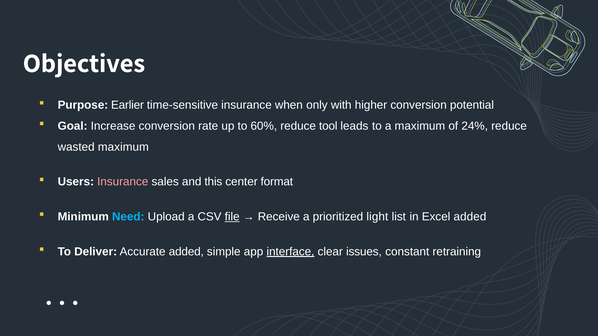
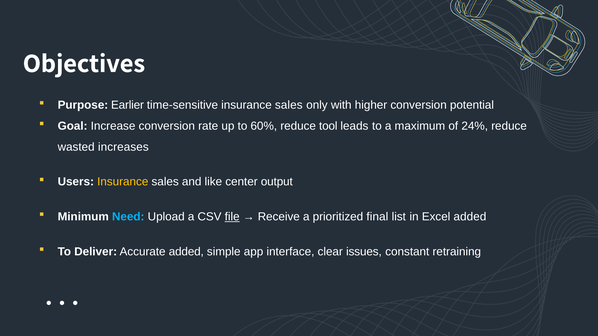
time-sensitive insurance when: when -> sales
wasted maximum: maximum -> increases
Insurance at (123, 182) colour: pink -> yellow
this: this -> like
format: format -> output
light: light -> final
interface underline: present -> none
